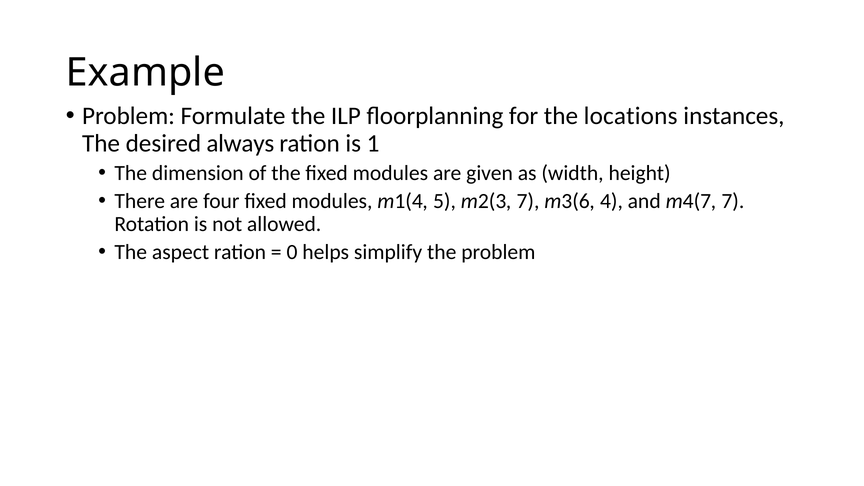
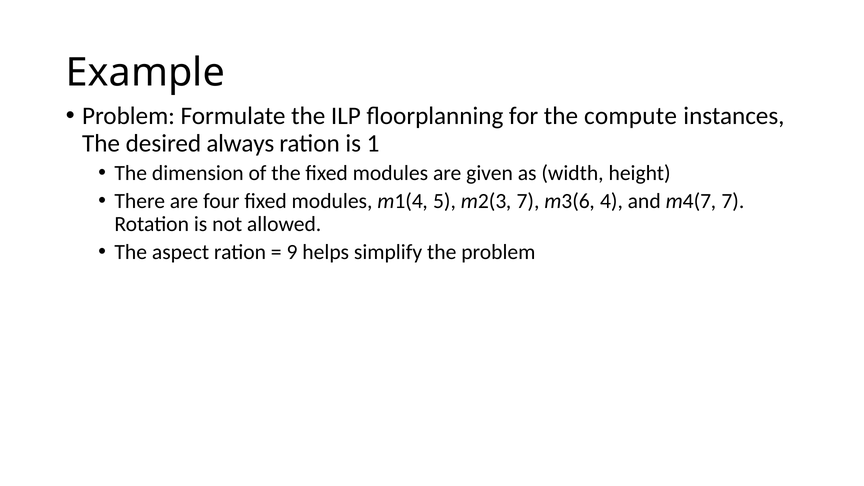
locations: locations -> compute
0: 0 -> 9
